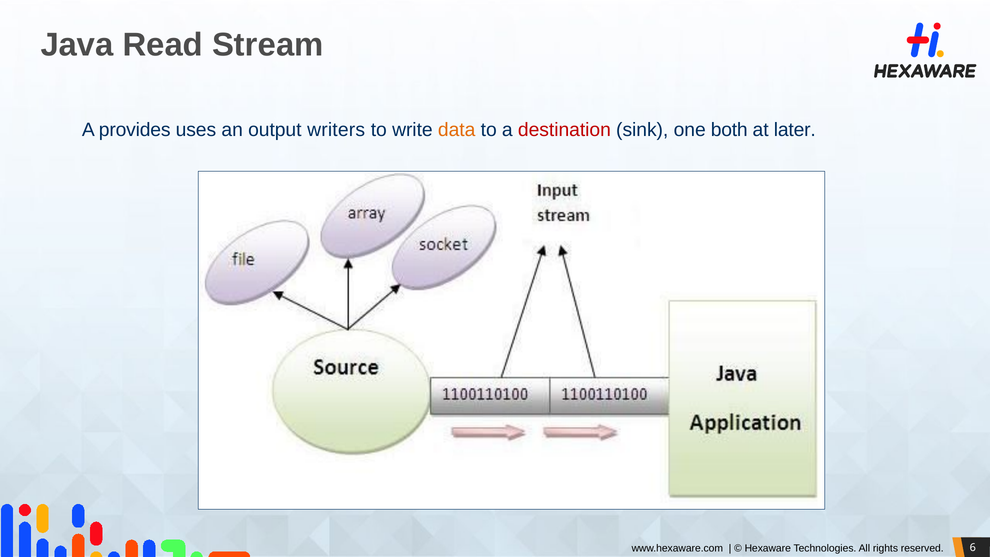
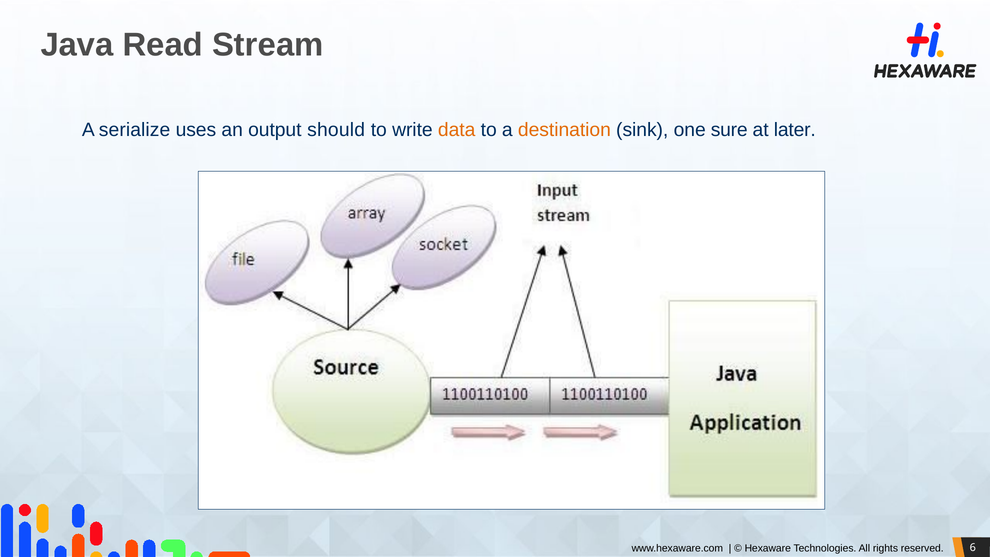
provides: provides -> serialize
writers: writers -> should
destination colour: red -> orange
both: both -> sure
